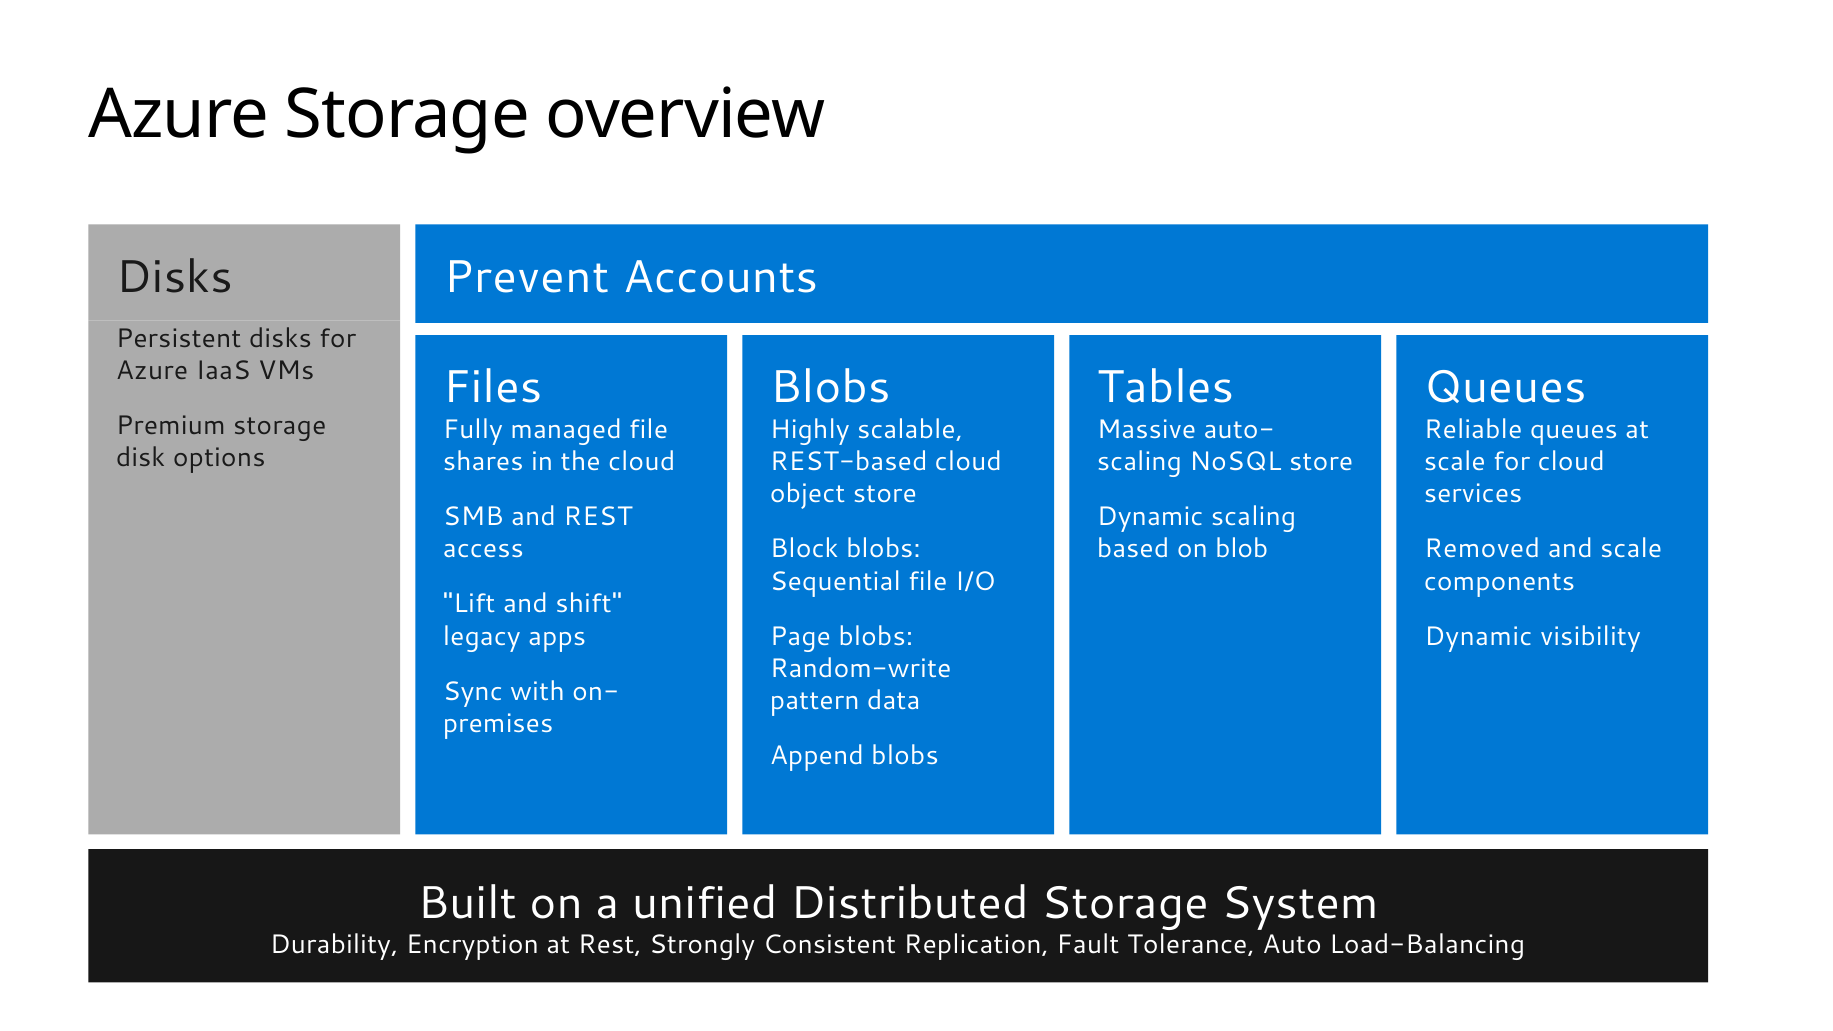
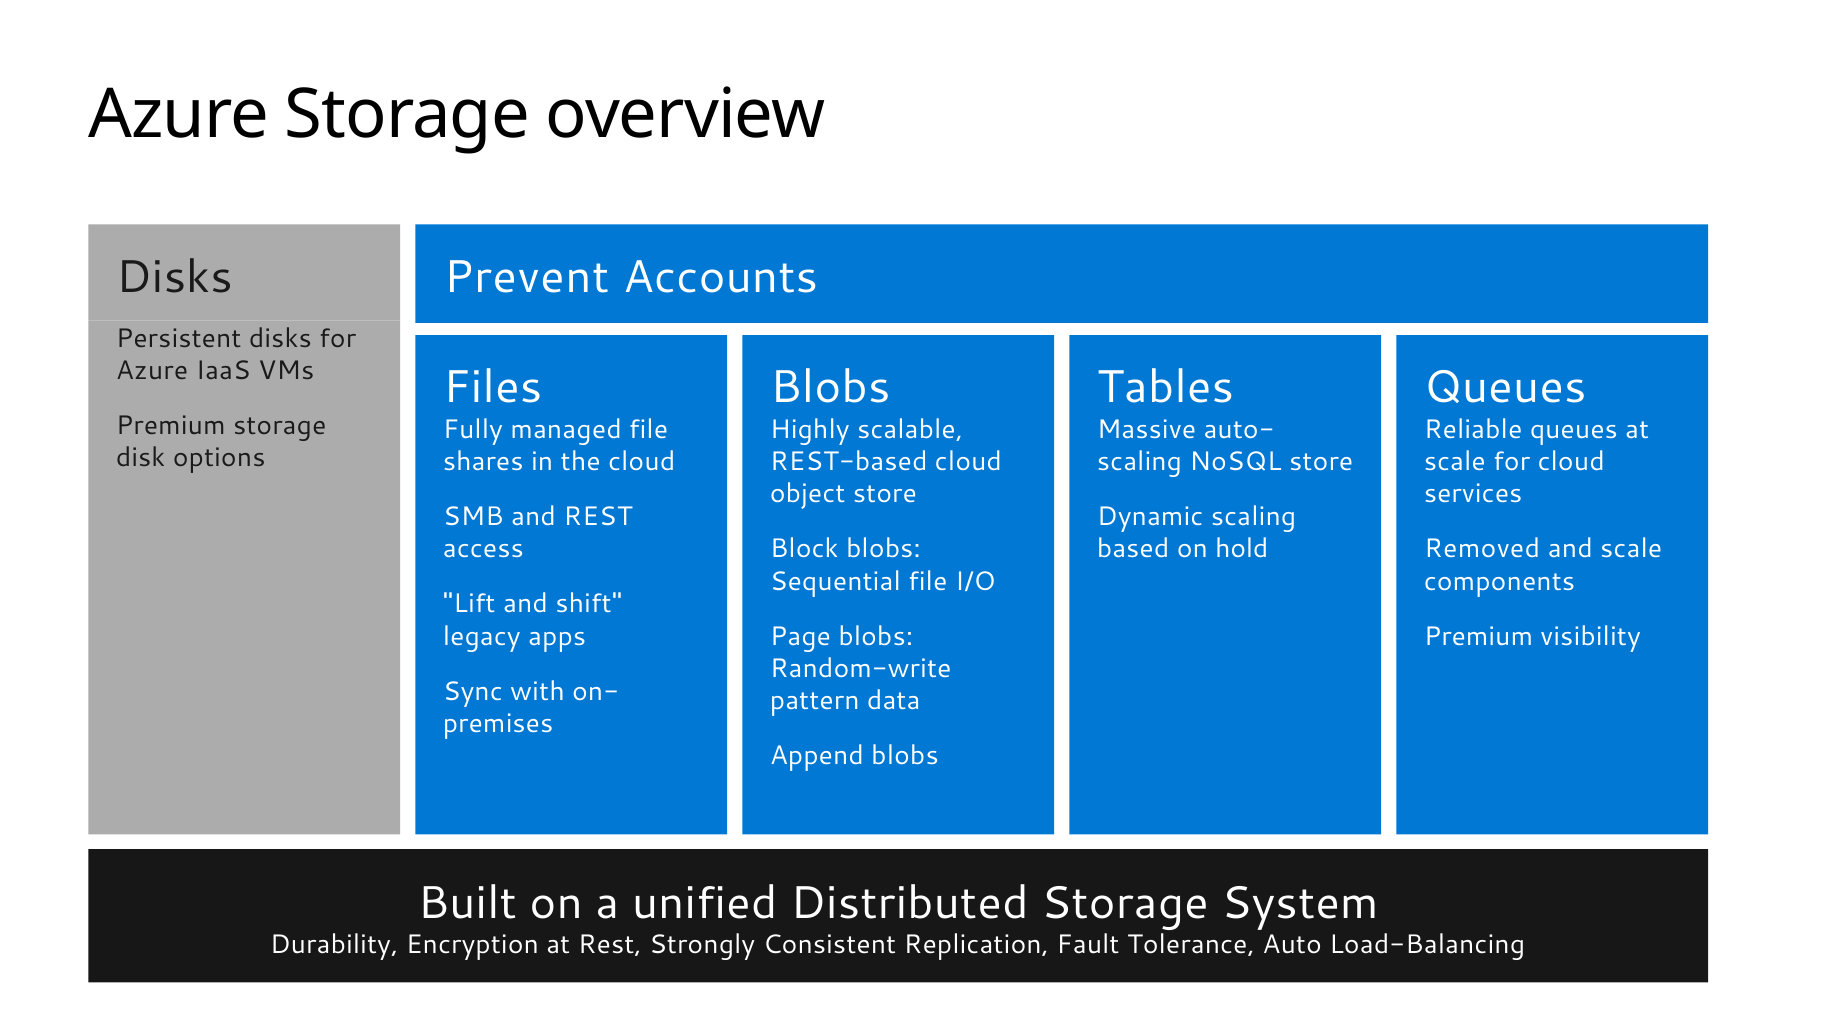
blob: blob -> hold
Dynamic at (1478, 636): Dynamic -> Premium
